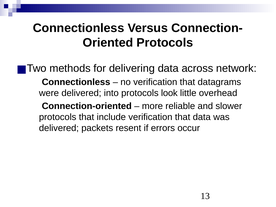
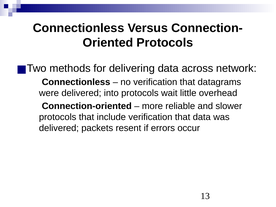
look: look -> wait
